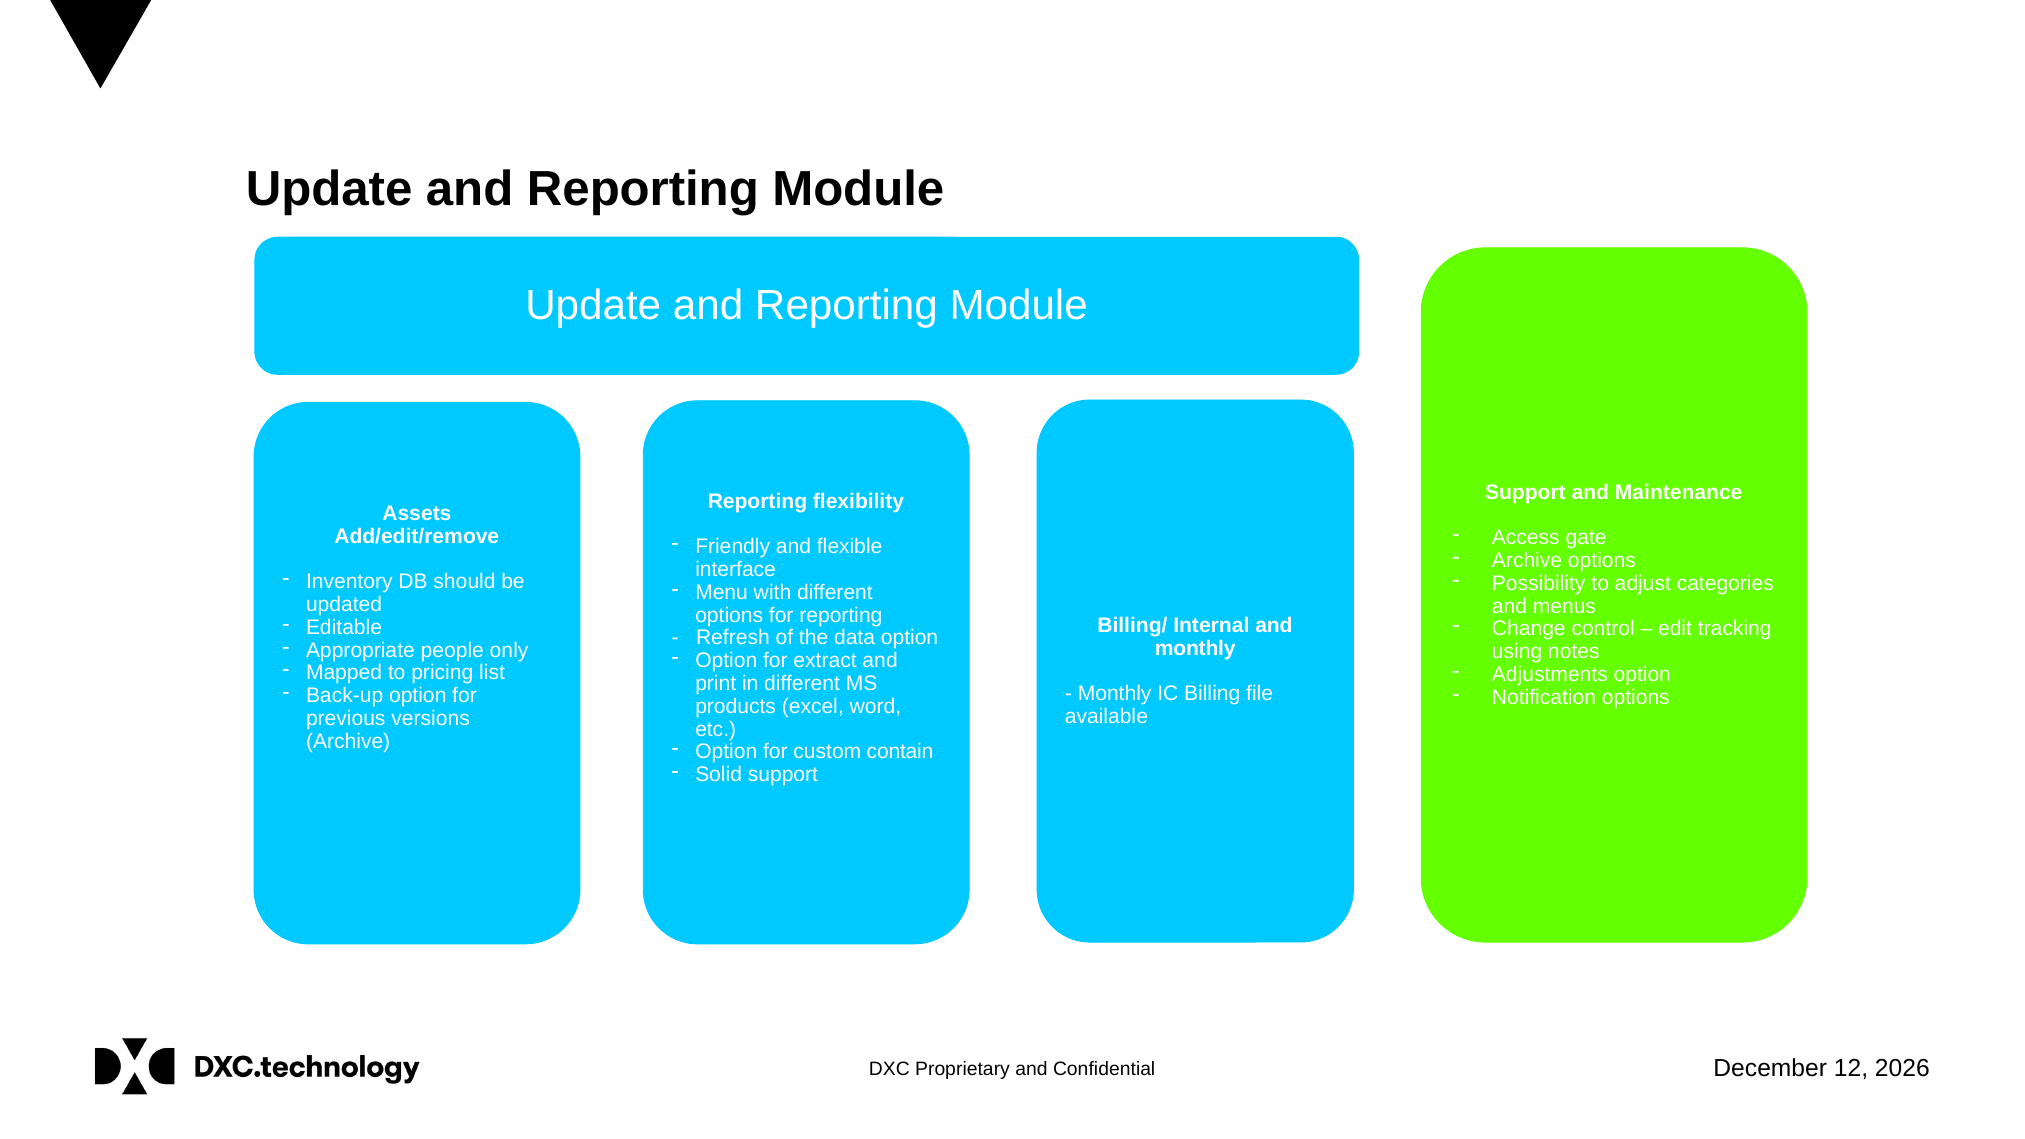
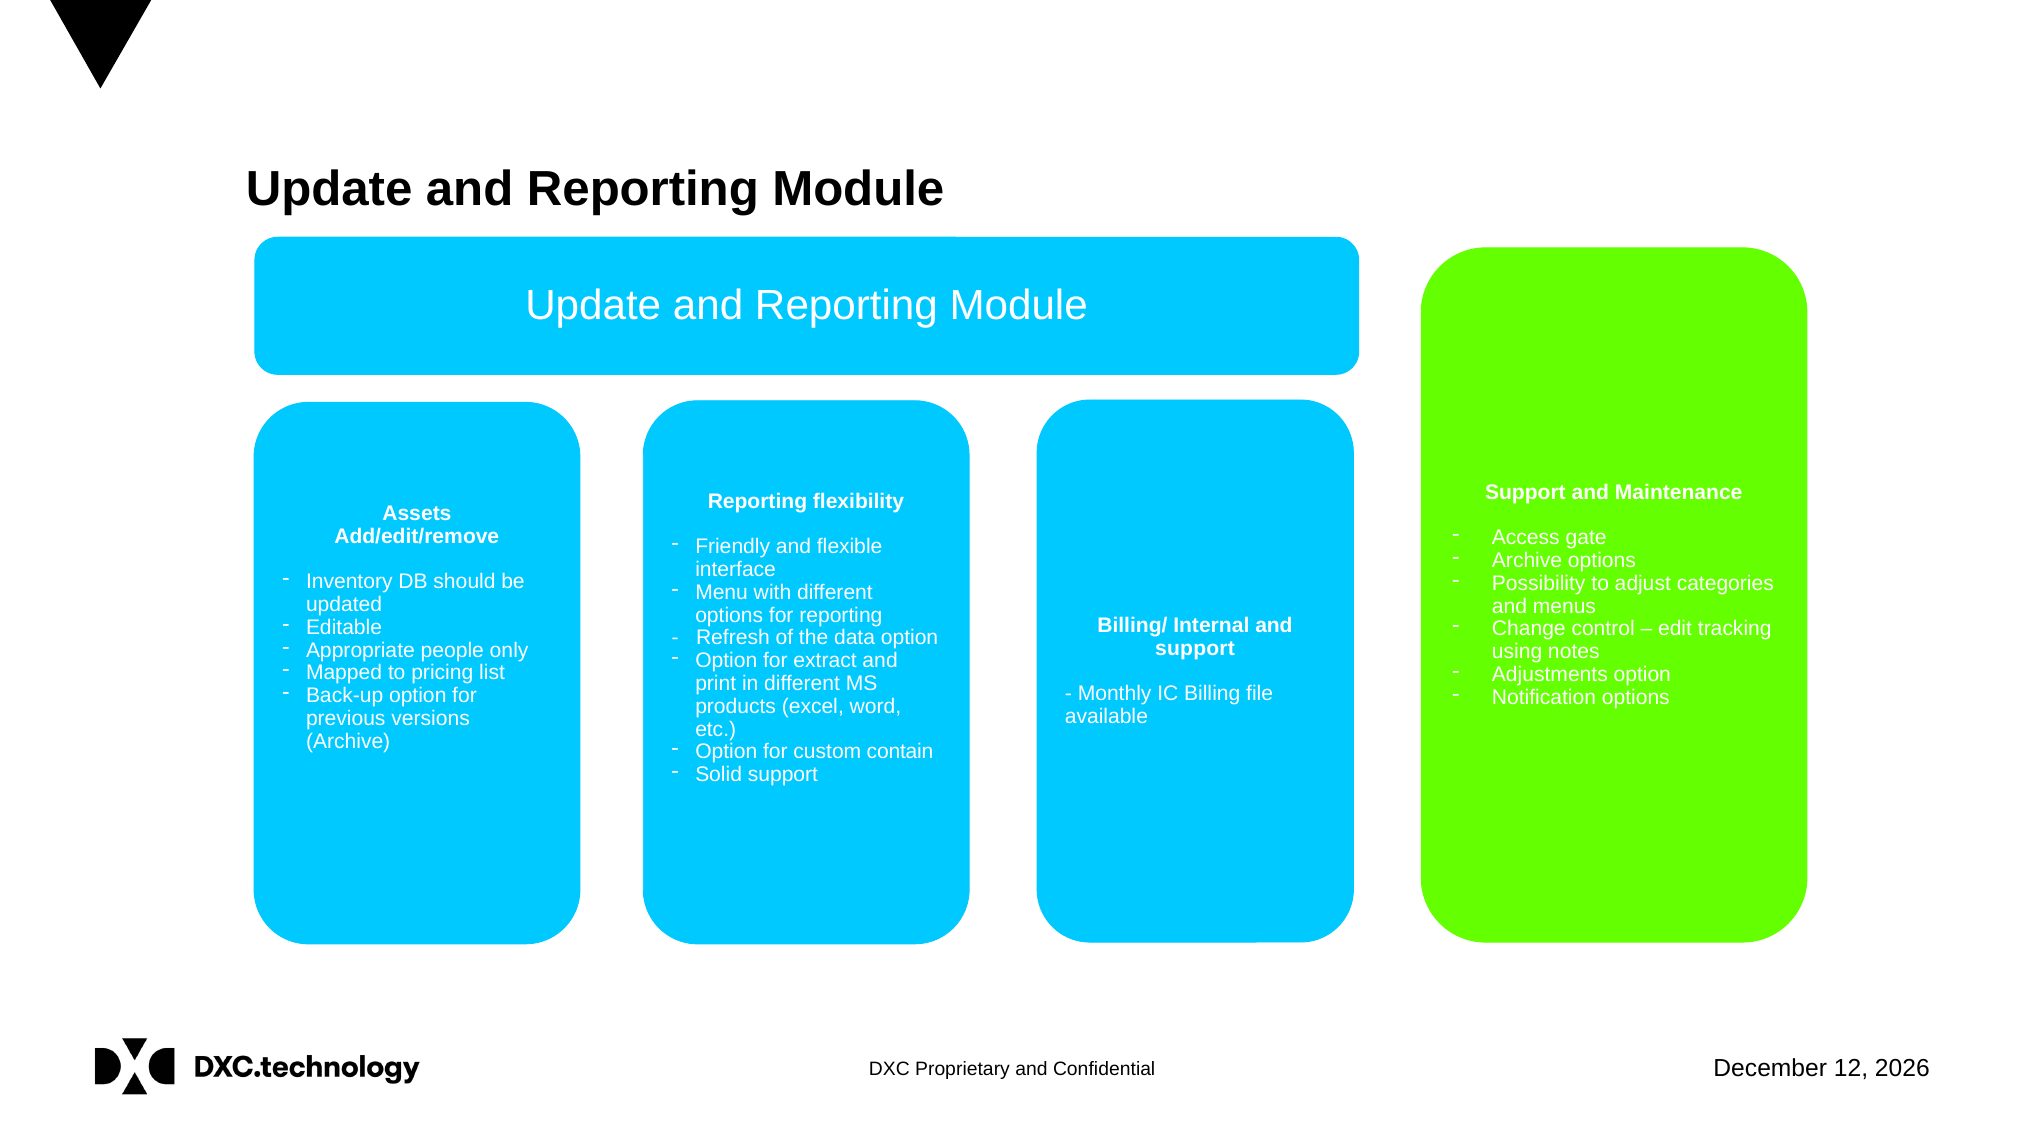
monthly at (1195, 648): monthly -> support
